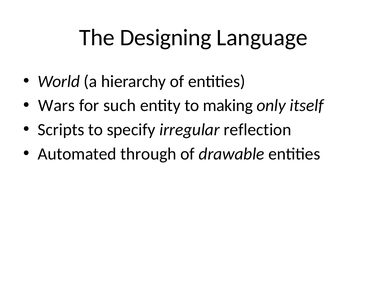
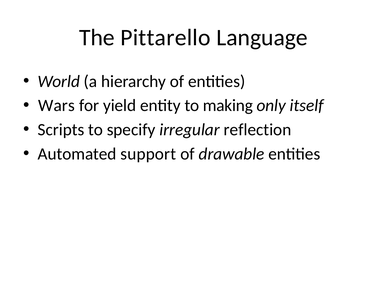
Designing: Designing -> Pittarello
such: such -> yield
through: through -> support
